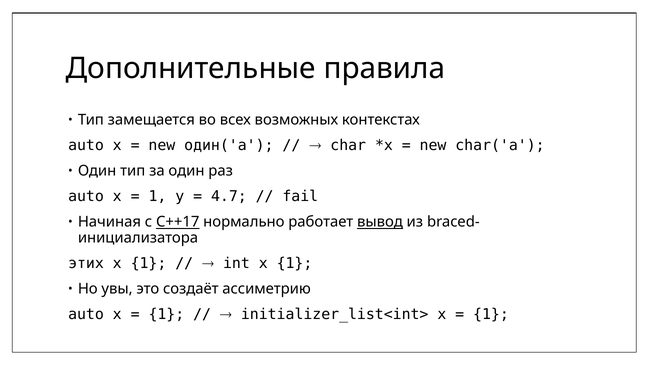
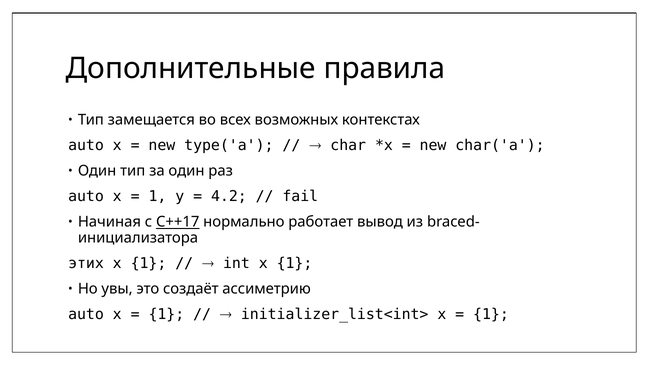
один('a: один('a -> type('a
4.7: 4.7 -> 4.2
вывод underline: present -> none
